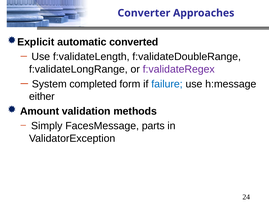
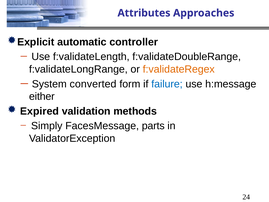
Converter: Converter -> Attributes
converted: converted -> controller
f:validateRegex colour: purple -> orange
completed: completed -> converted
Amount: Amount -> Expired
